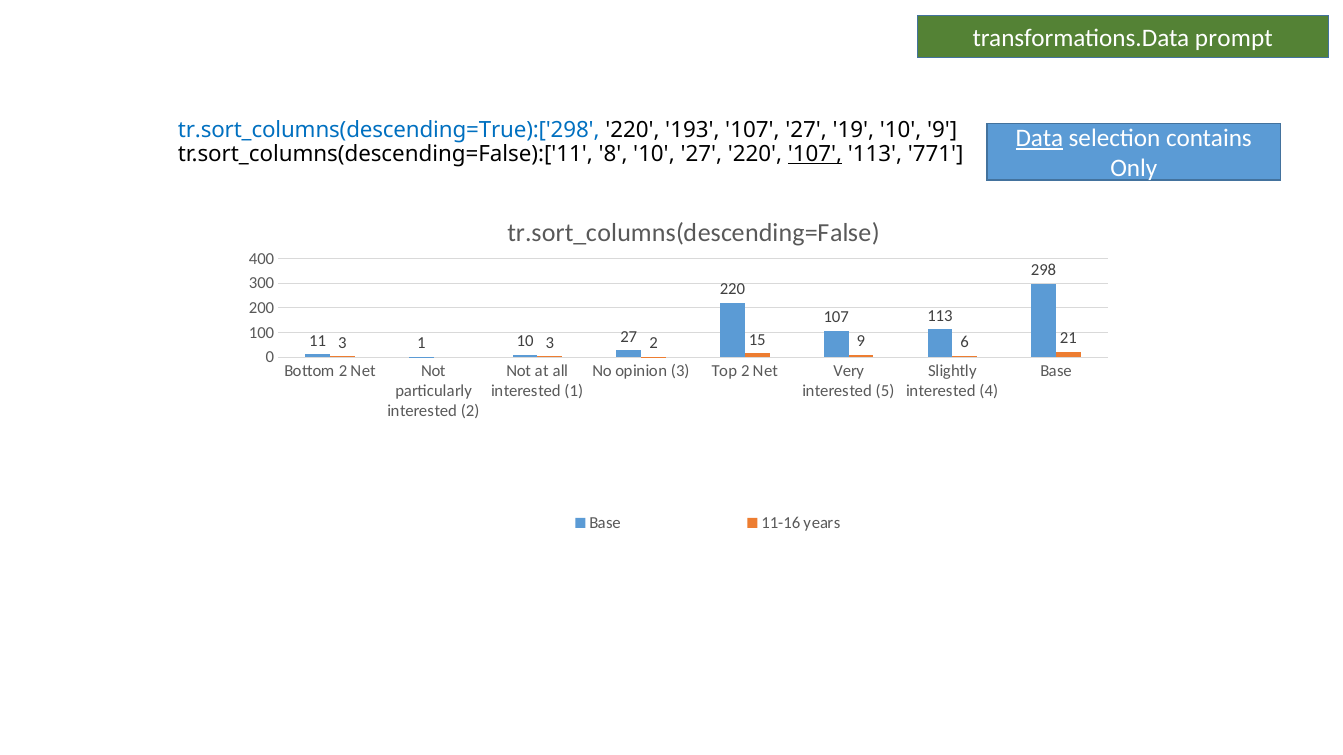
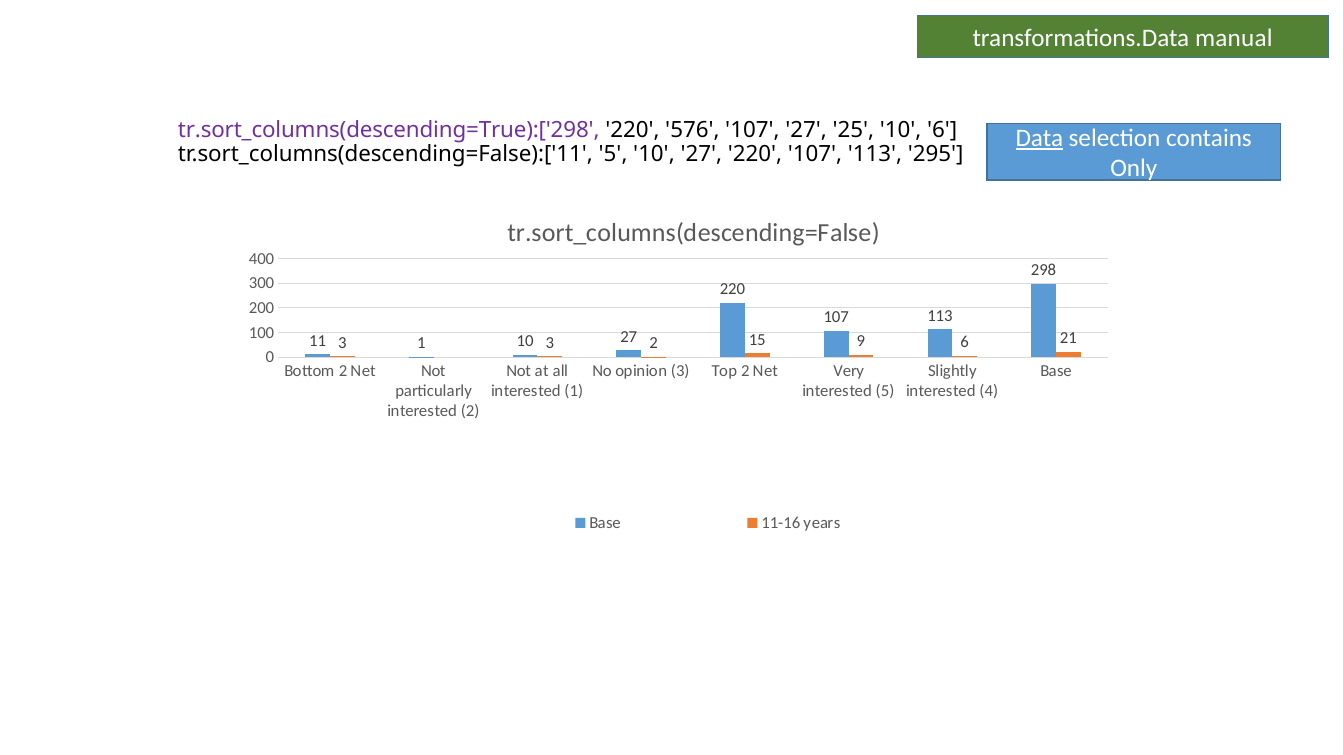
prompt: prompt -> manual
tr.sort_columns(descending=True):['298 colour: blue -> purple
193: 193 -> 576
19: 19 -> 25
10 9: 9 -> 6
tr.sort_columns(descending=False):['11 8: 8 -> 5
107 at (815, 154) underline: present -> none
771: 771 -> 295
